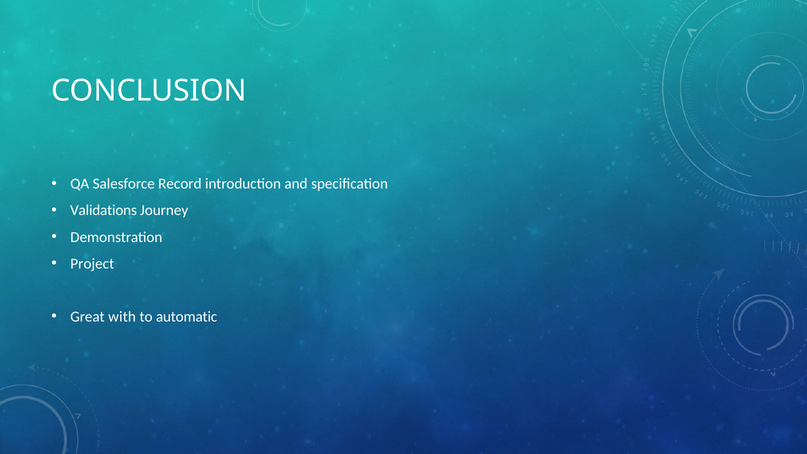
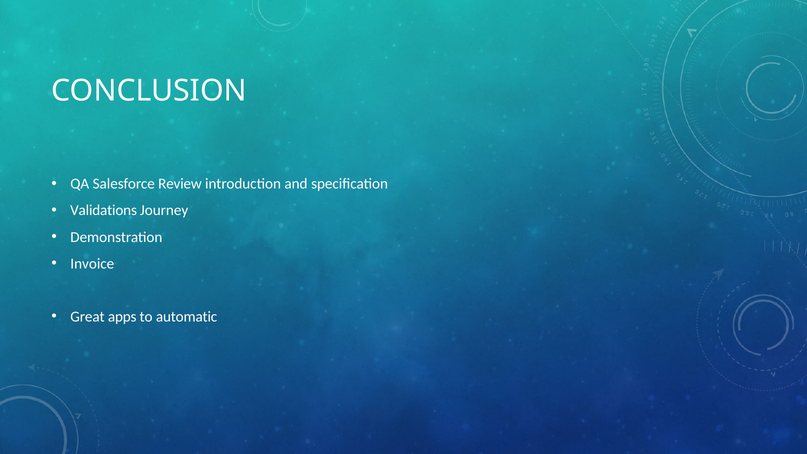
Record: Record -> Review
Project: Project -> Invoice
with: with -> apps
